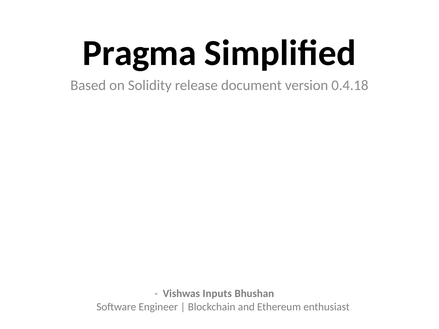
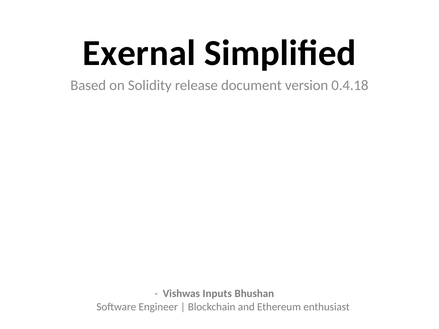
Pragma: Pragma -> Exernal
